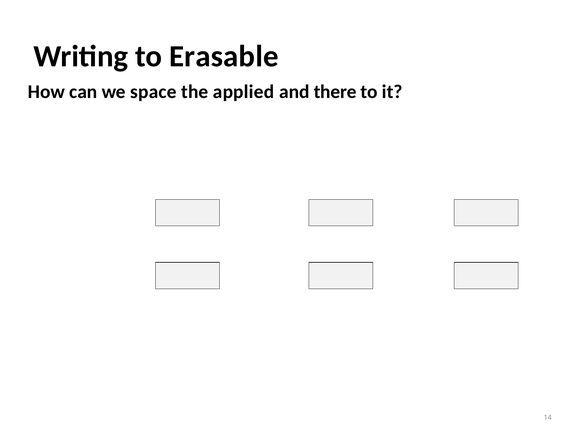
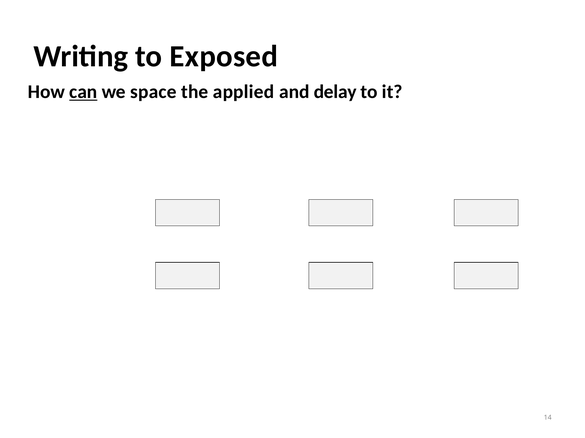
Erasable: Erasable -> Exposed
can underline: none -> present
there: there -> delay
